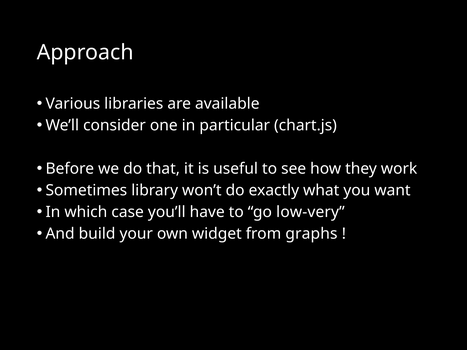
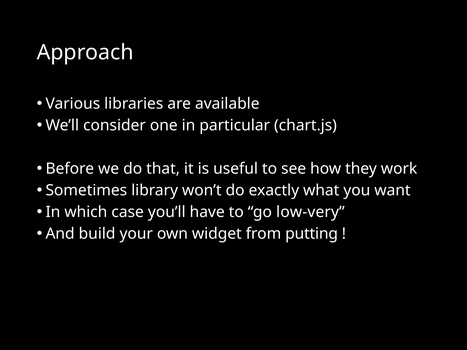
graphs: graphs -> putting
